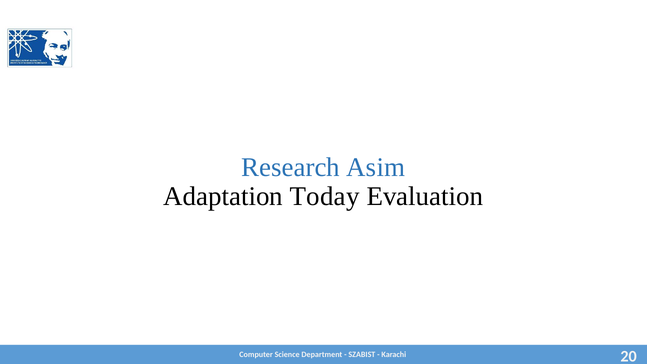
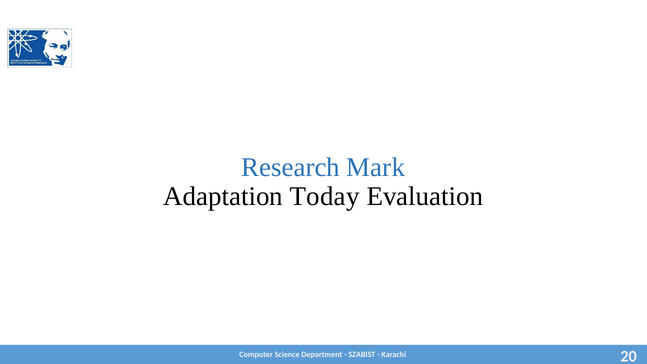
Asim: Asim -> Mark
